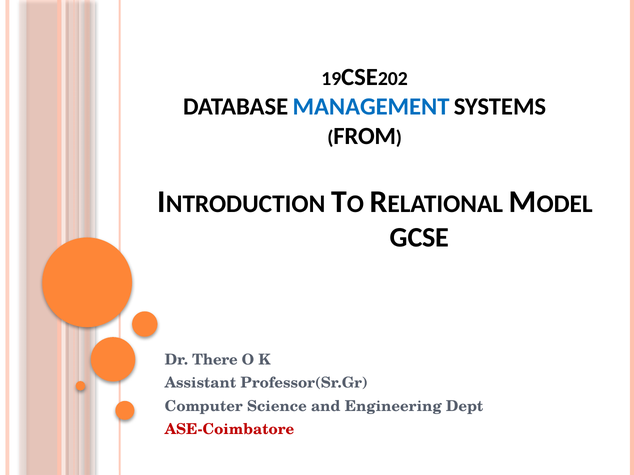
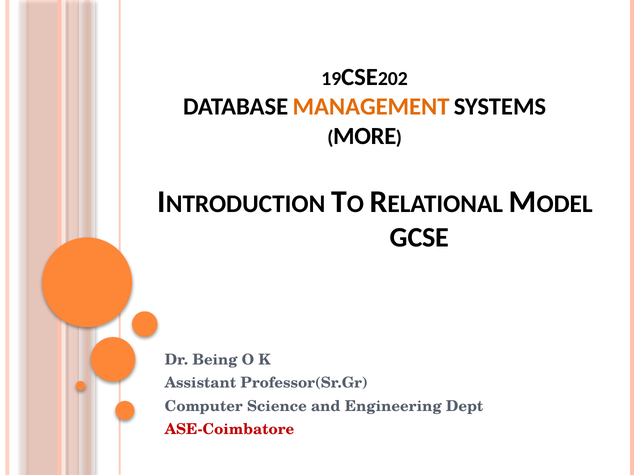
MANAGEMENT colour: blue -> orange
FROM: FROM -> MORE
There: There -> Being
